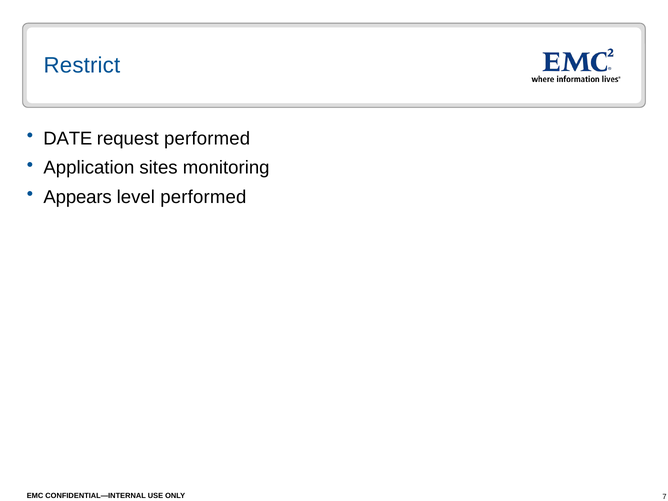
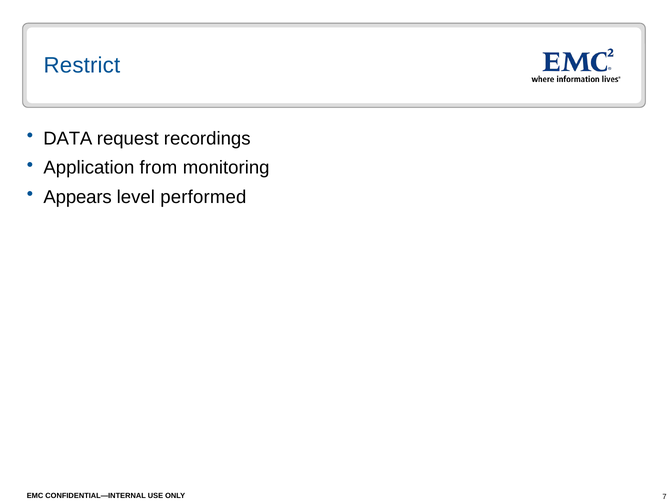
DATE: DATE -> DATA
request performed: performed -> recordings
sites: sites -> from
